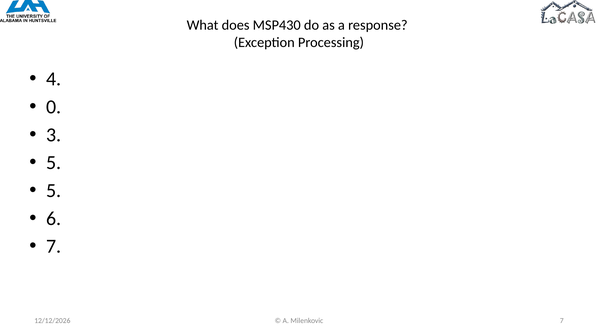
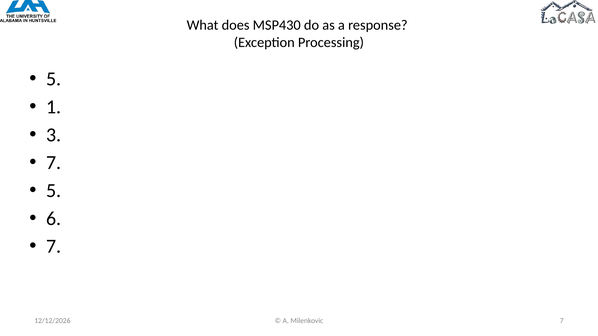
4 at (54, 79): 4 -> 5
0: 0 -> 1
5 at (54, 163): 5 -> 7
